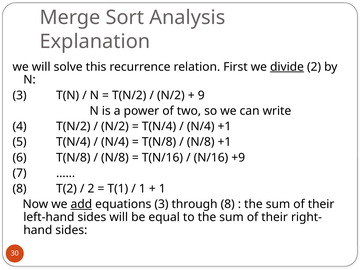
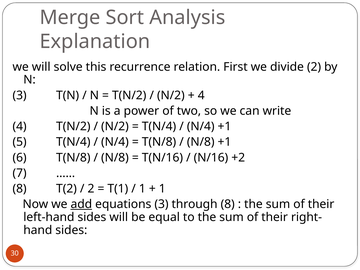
divide underline: present -> none
9 at (201, 95): 9 -> 4
+9: +9 -> +2
